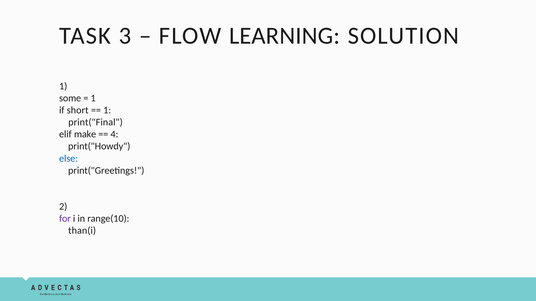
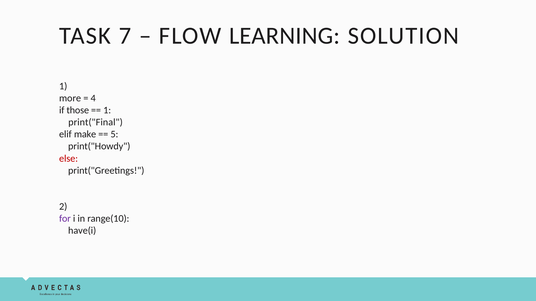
3: 3 -> 7
some: some -> more
1 at (93, 98): 1 -> 4
short: short -> those
4: 4 -> 5
else colour: blue -> red
than(i: than(i -> have(i
